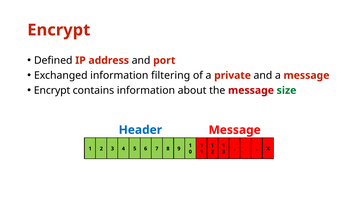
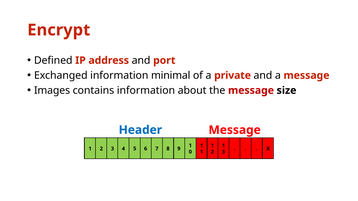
filtering: filtering -> minimal
Encrypt at (52, 91): Encrypt -> Images
size colour: green -> black
